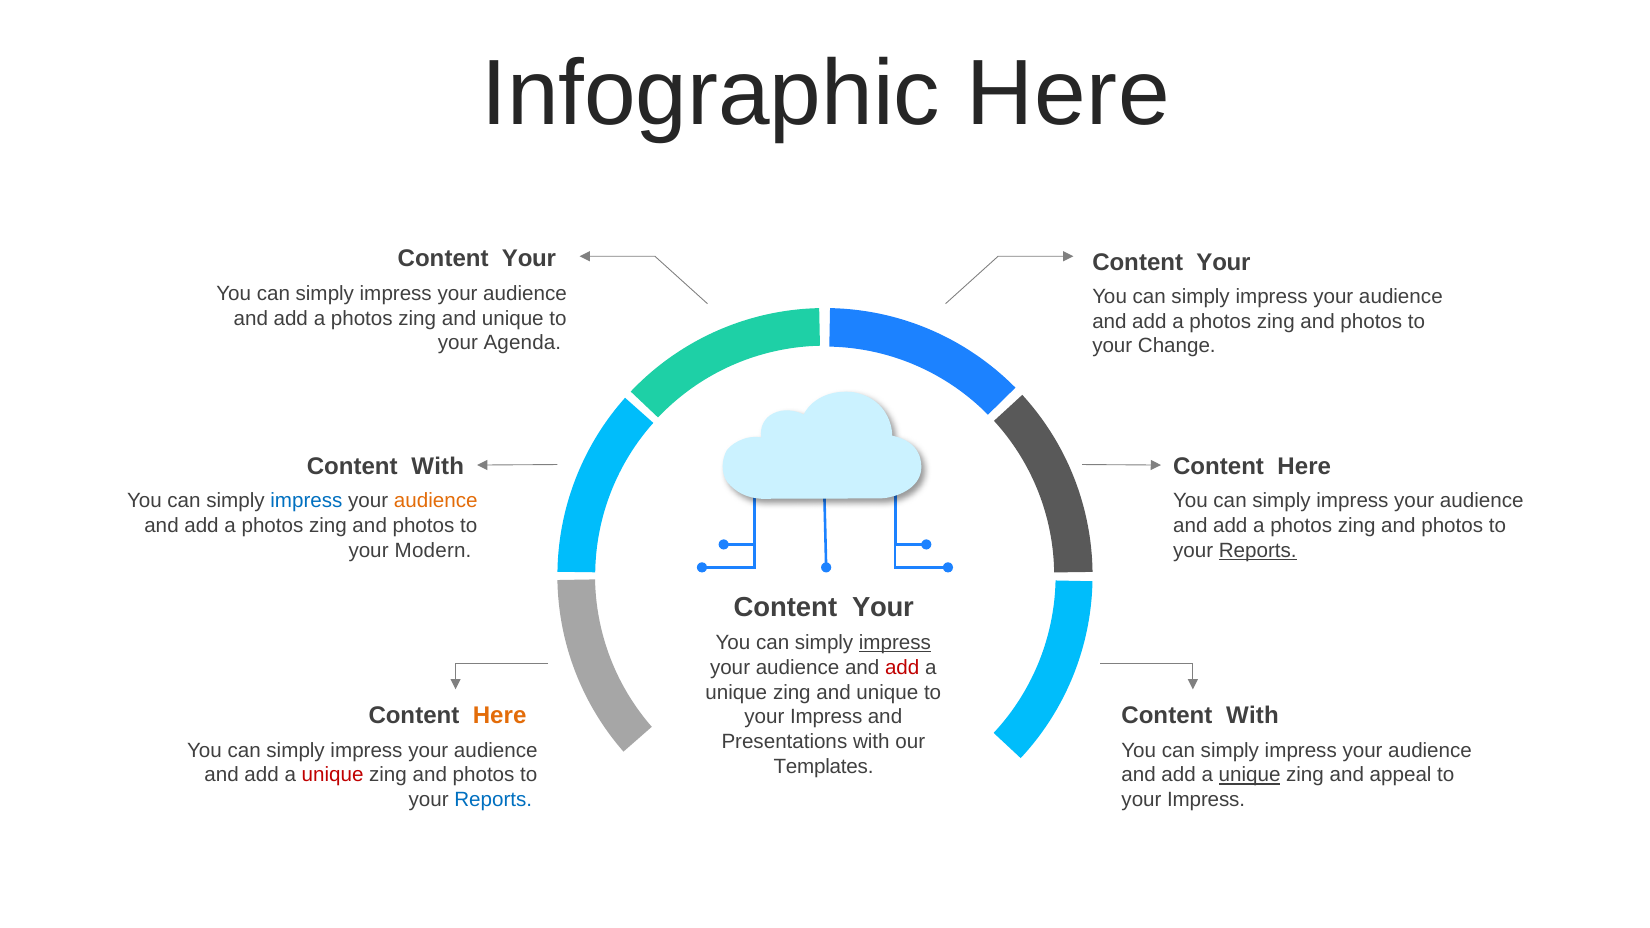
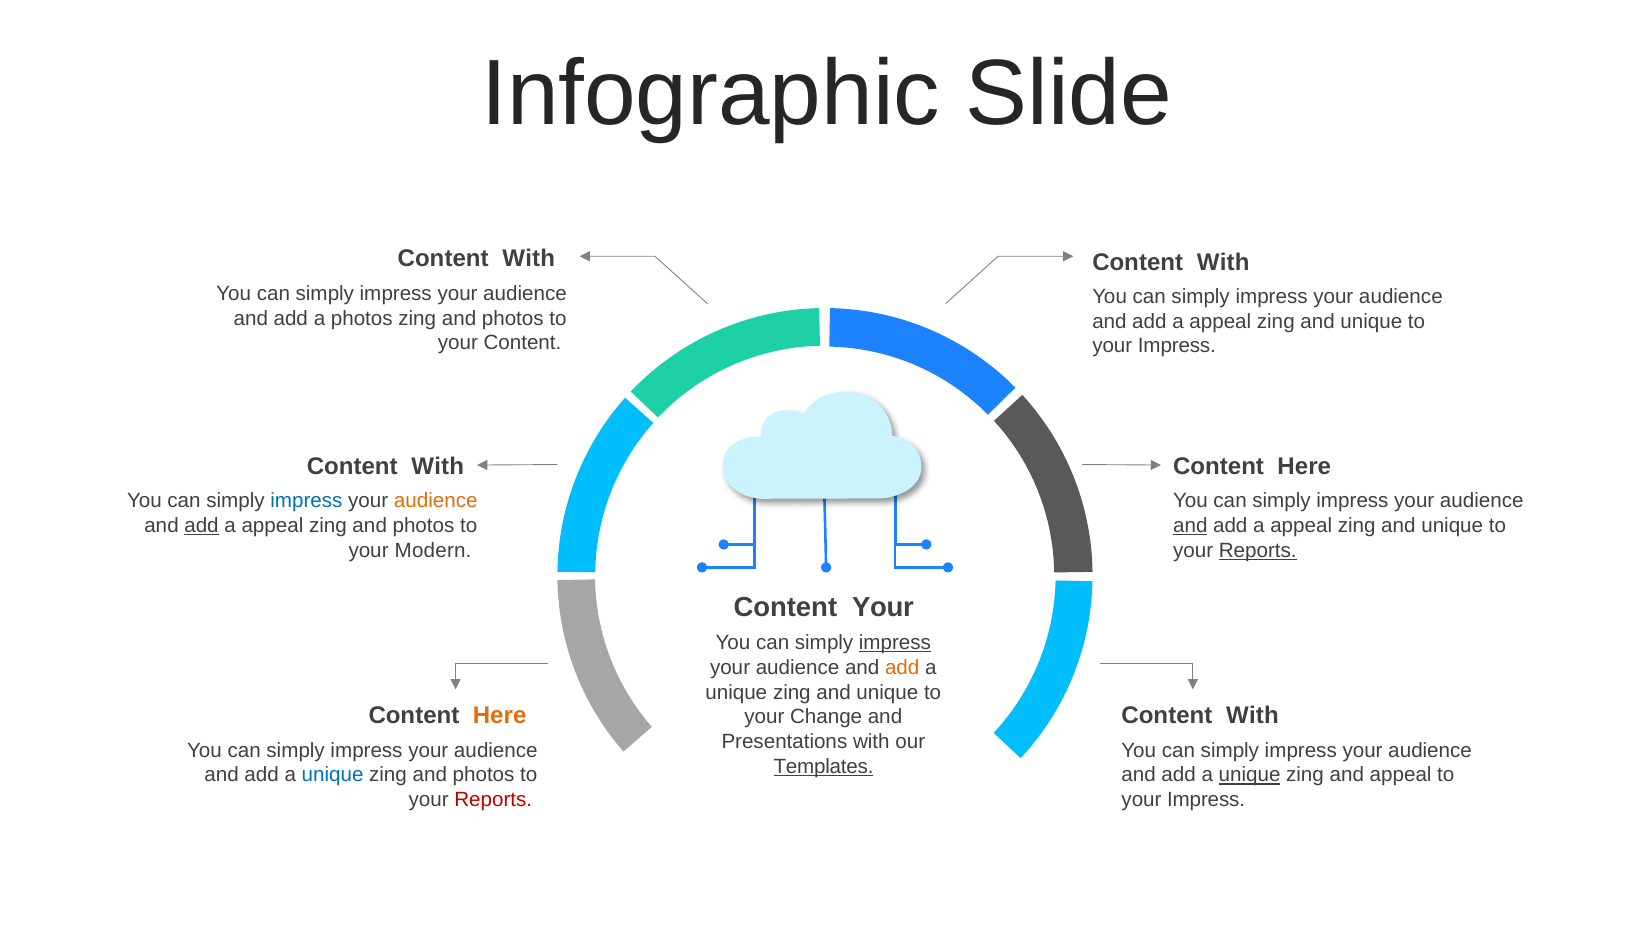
Infographic Here: Here -> Slide
Your at (529, 259): Your -> With
Your at (1223, 262): Your -> With
unique at (513, 318): unique -> photos
photos at (1220, 321): photos -> appeal
photos at (1371, 321): photos -> unique
your Agenda: Agenda -> Content
Change at (1177, 346): Change -> Impress
add at (201, 526) underline: none -> present
photos at (272, 526): photos -> appeal
and at (1190, 526) underline: none -> present
photos at (1301, 526): photos -> appeal
photos at (1452, 526): photos -> unique
add at (902, 668) colour: red -> orange
Impress at (826, 717): Impress -> Change
Templates underline: none -> present
unique at (333, 775) colour: red -> blue
Reports at (493, 800) colour: blue -> red
